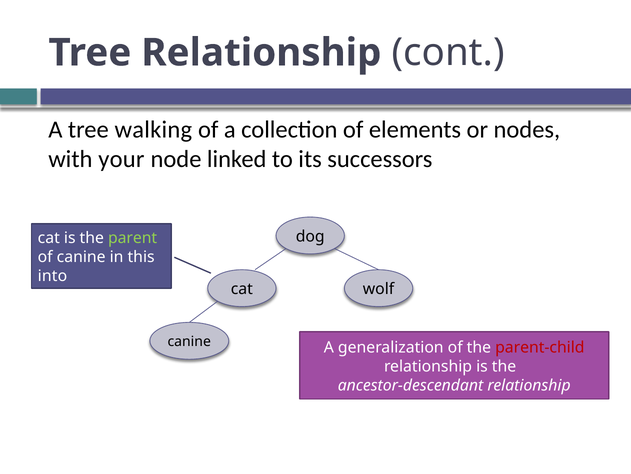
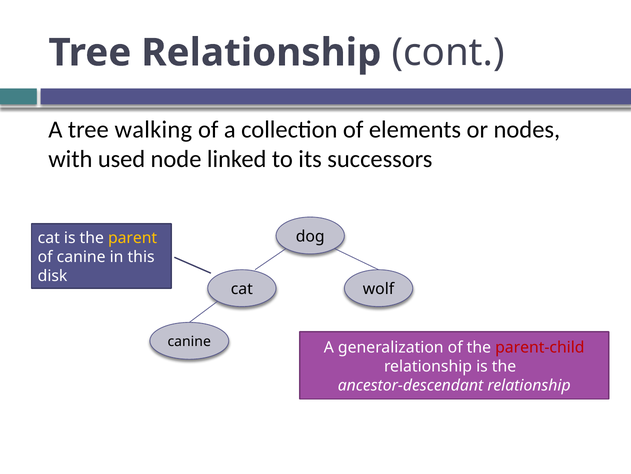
your: your -> used
parent colour: light green -> yellow
into: into -> disk
